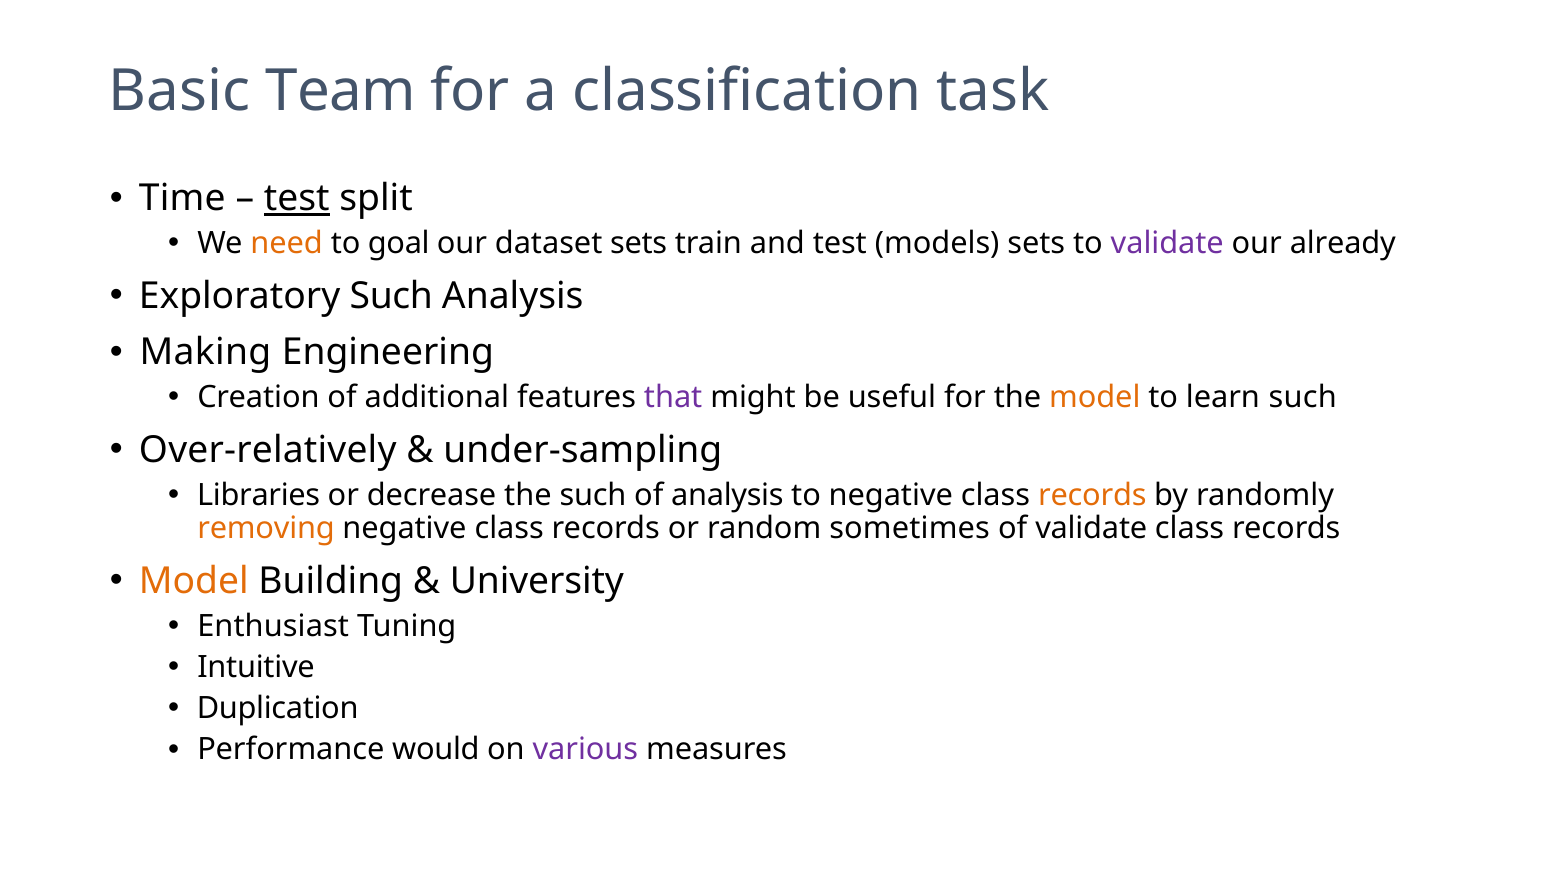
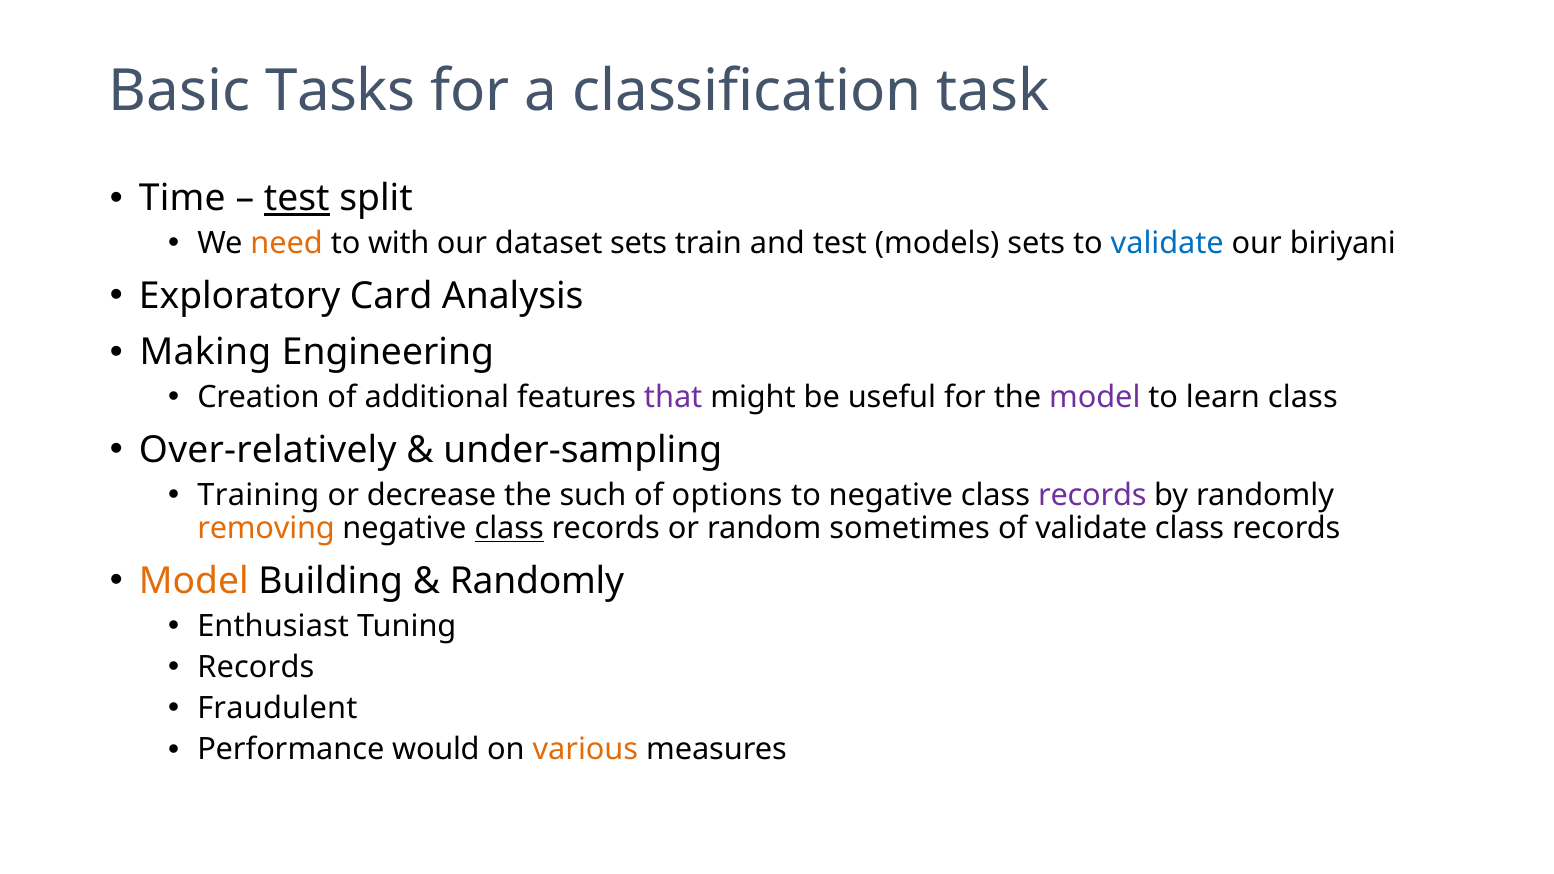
Team: Team -> Tasks
goal: goal -> with
validate at (1167, 243) colour: purple -> blue
already: already -> biriyani
Exploratory Such: Such -> Card
model at (1095, 397) colour: orange -> purple
learn such: such -> class
Libraries: Libraries -> Training
of analysis: analysis -> options
records at (1092, 495) colour: orange -> purple
class at (509, 528) underline: none -> present
University at (537, 581): University -> Randomly
Intuitive at (256, 667): Intuitive -> Records
Duplication: Duplication -> Fraudulent
various colour: purple -> orange
